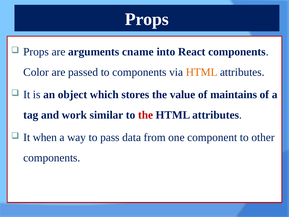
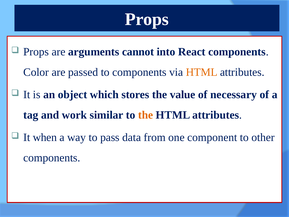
cname: cname -> cannot
maintains: maintains -> necessary
the at (146, 115) colour: red -> orange
